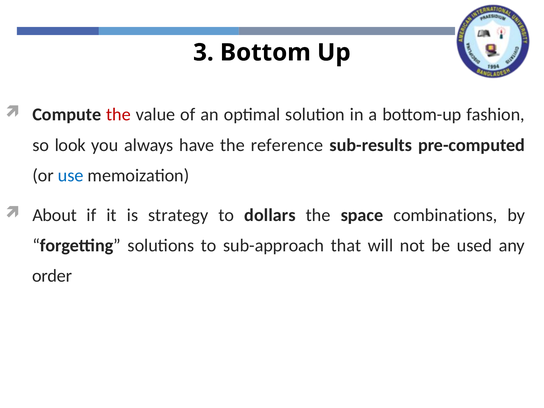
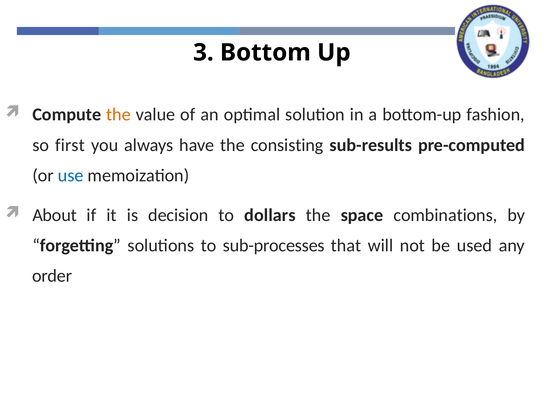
the at (119, 115) colour: red -> orange
look: look -> first
reference: reference -> consisting
strategy: strategy -> decision
sub-approach: sub-approach -> sub-processes
